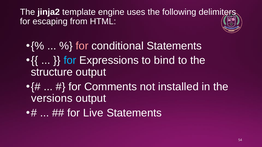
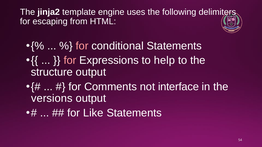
for at (70, 61) colour: light blue -> pink
bind: bind -> help
installed: installed -> interface
Live: Live -> Like
